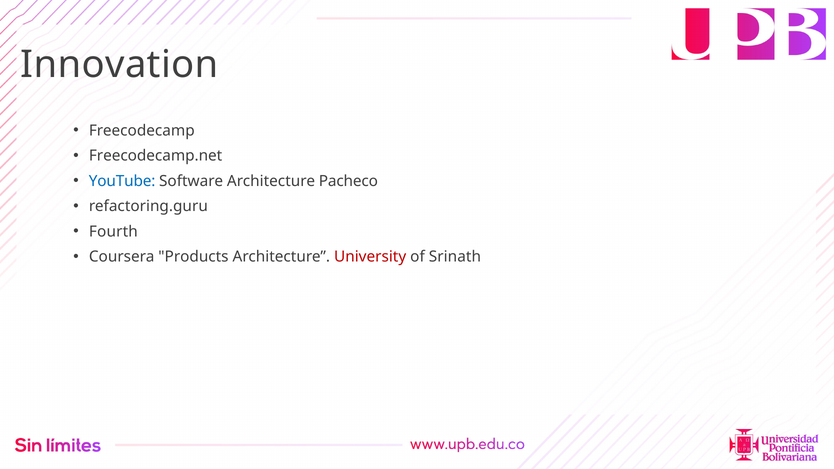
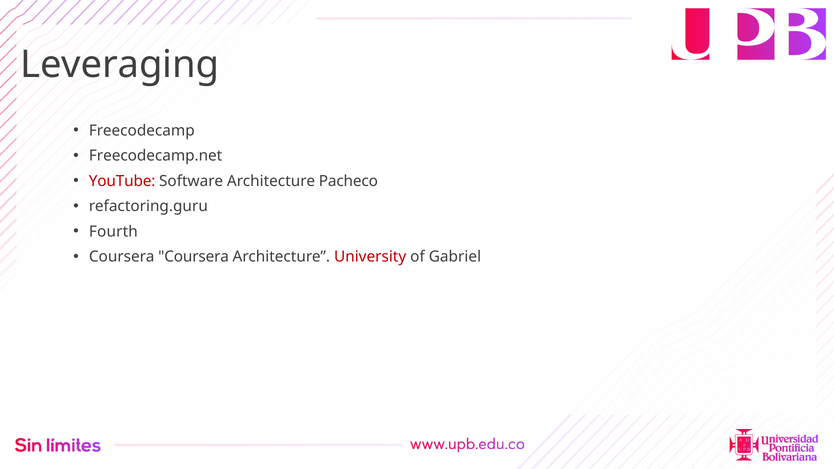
Innovation: Innovation -> Leveraging
YouTube colour: blue -> red
Coursera Products: Products -> Coursera
Srinath: Srinath -> Gabriel
